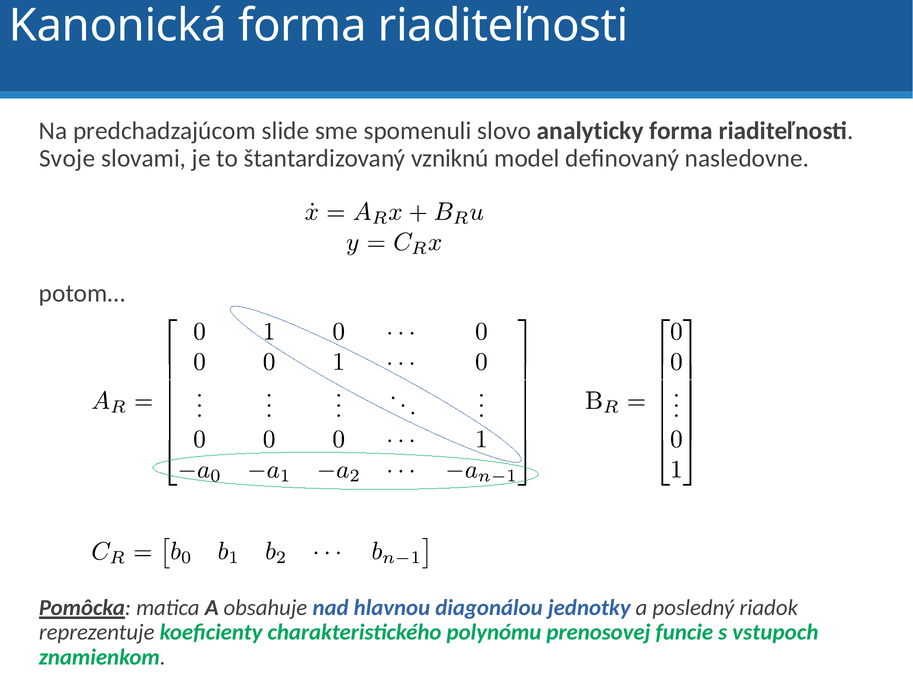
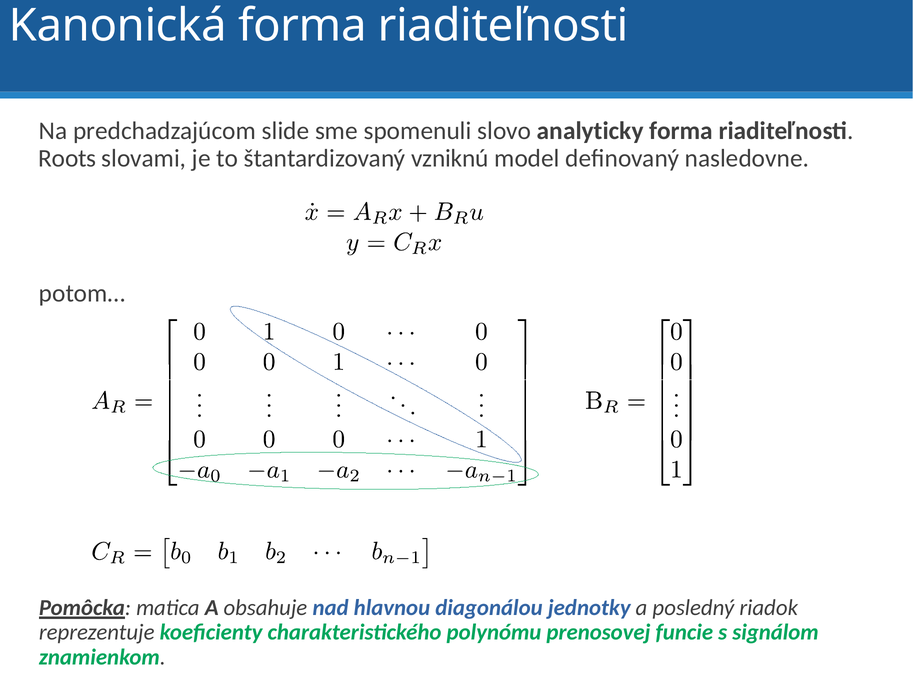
Svoje: Svoje -> Roots
vstupoch: vstupoch -> signálom
